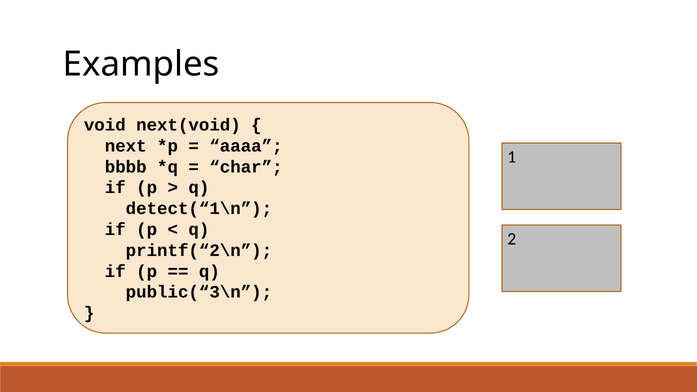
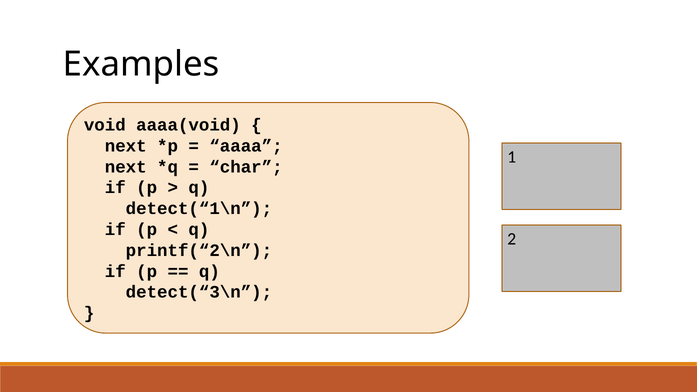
next(void: next(void -> aaaa(void
bbbb at (126, 167): bbbb -> next
public(“3\n: public(“3\n -> detect(“3\n
